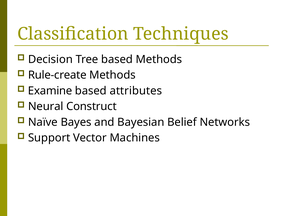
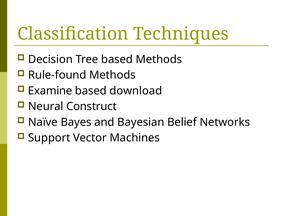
Rule-create: Rule-create -> Rule-found
attributes: attributes -> download
